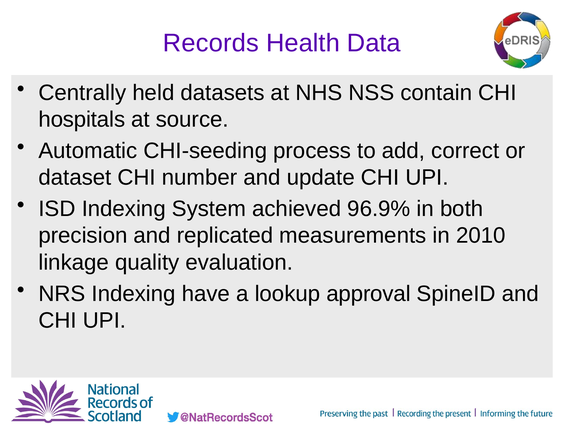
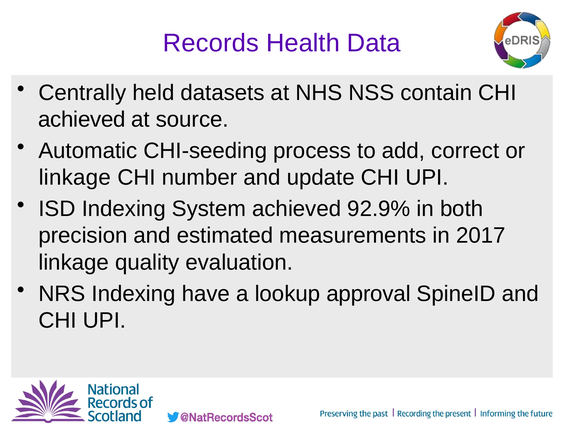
hospitals at (82, 120): hospitals -> achieved
dataset at (75, 178): dataset -> linkage
96.9%: 96.9% -> 92.9%
replicated: replicated -> estimated
2010: 2010 -> 2017
